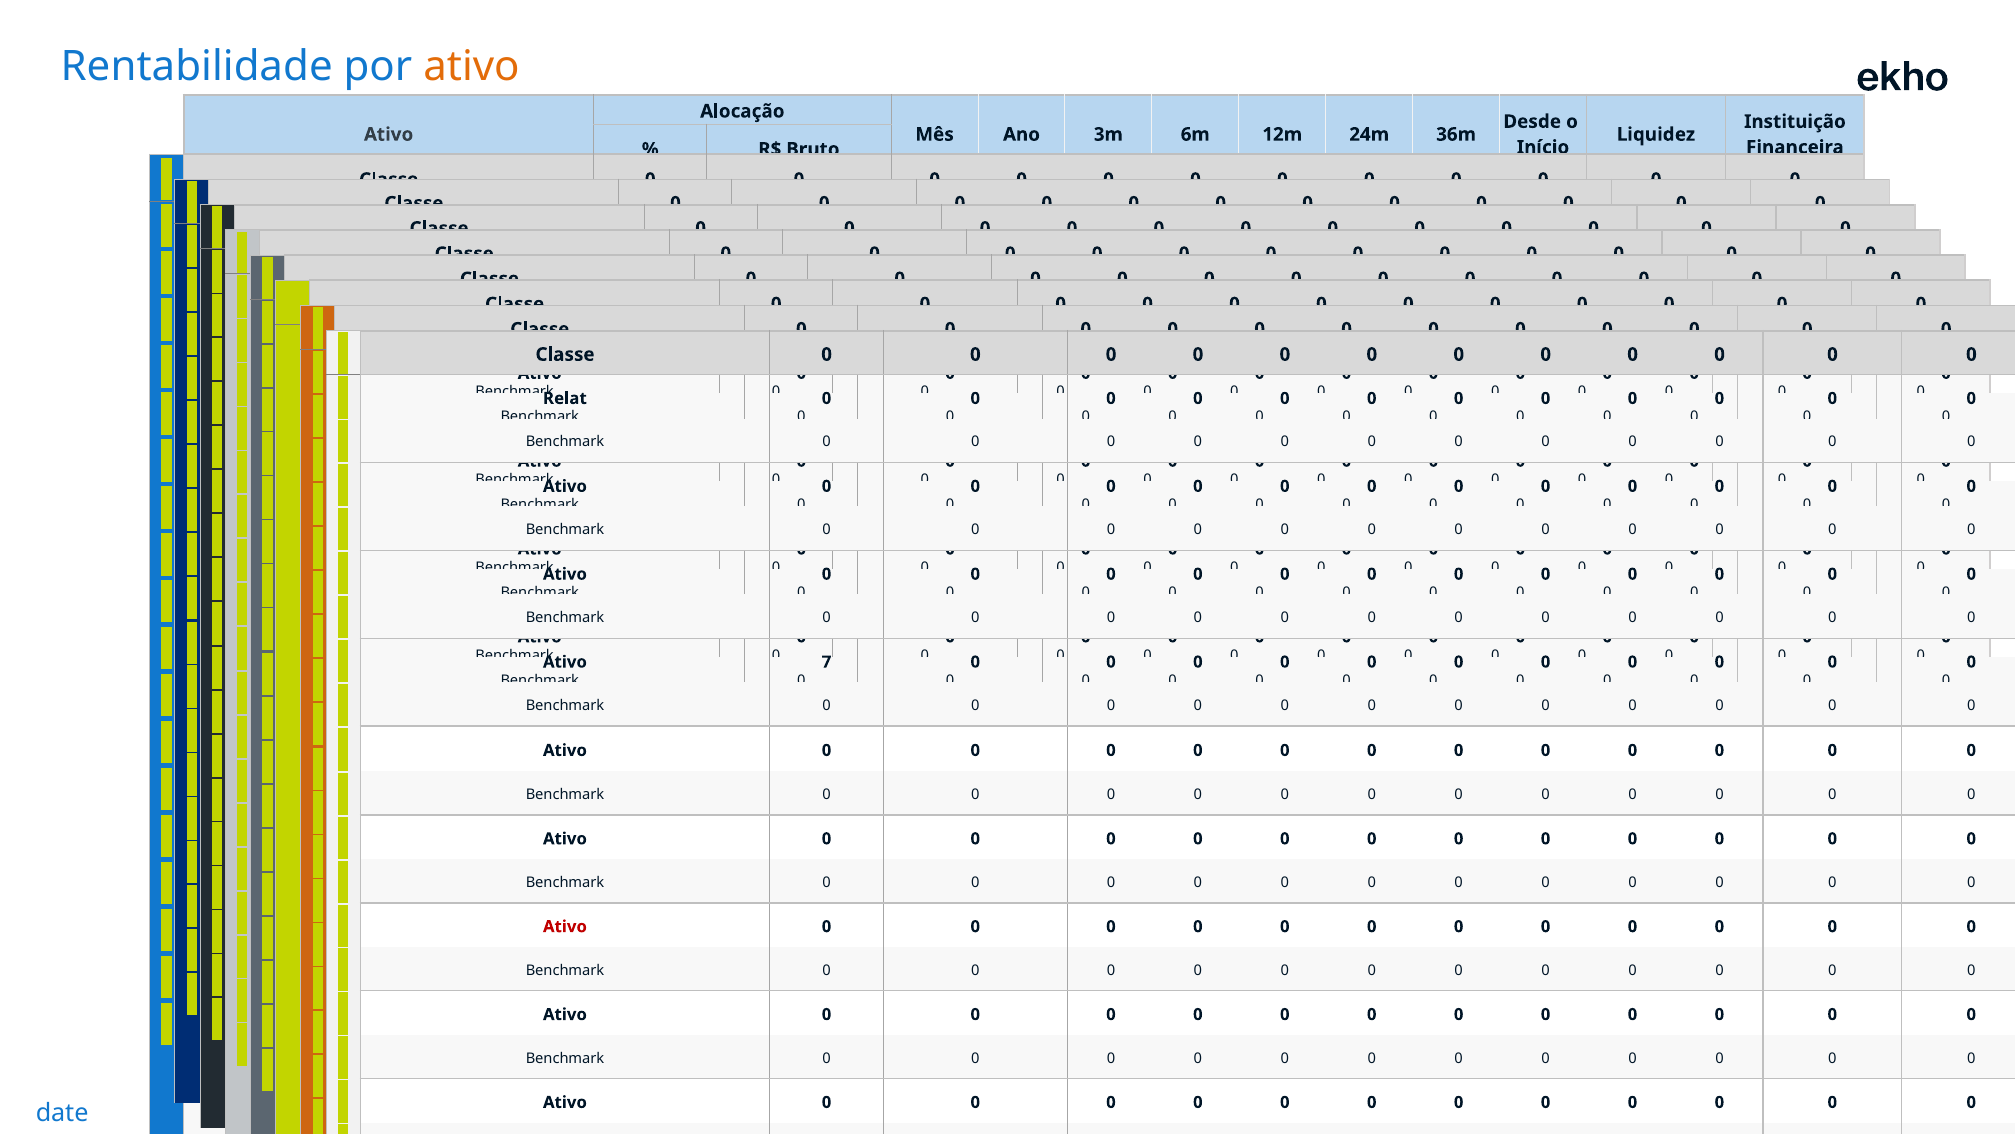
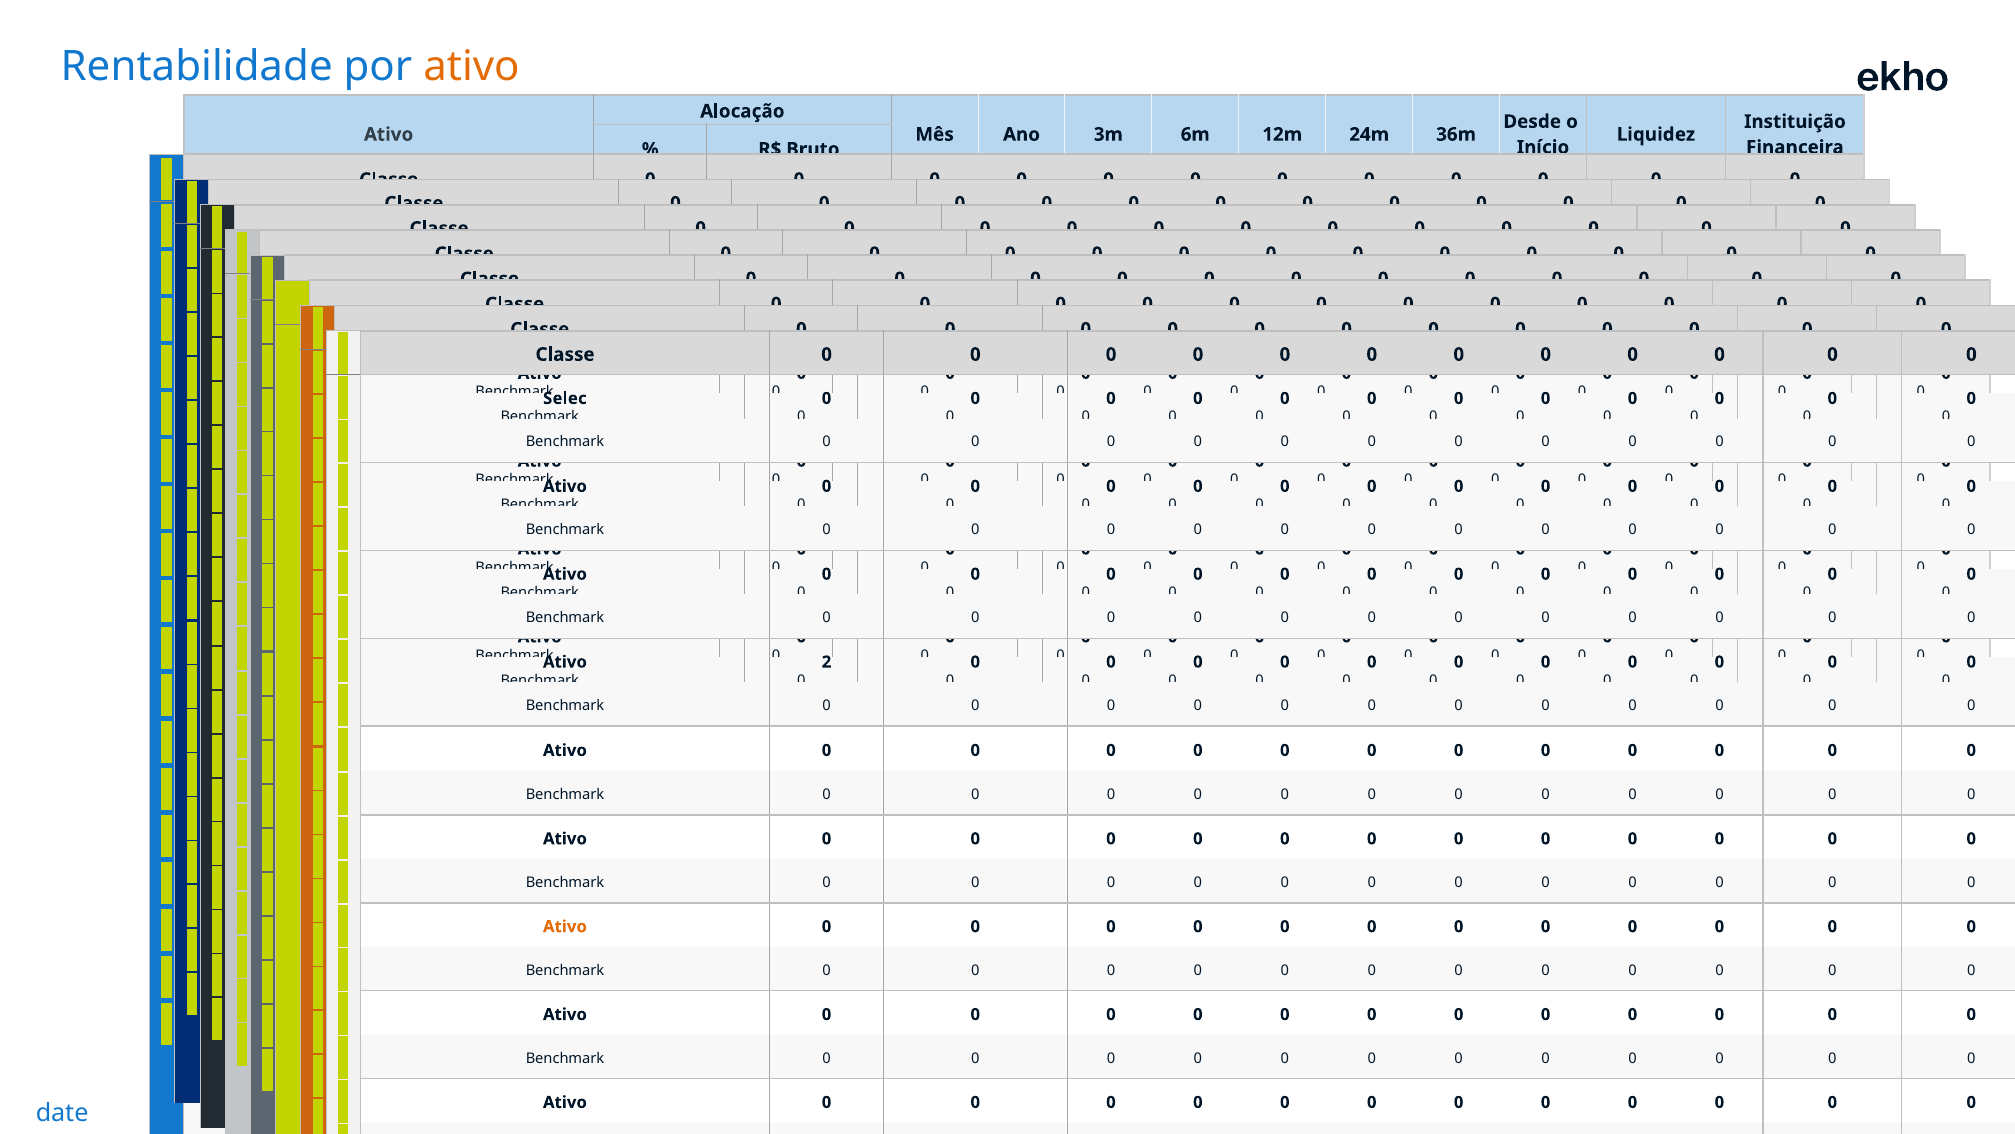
Relat: Relat -> Selec
7: 7 -> 2
Ativo at (565, 926) colour: red -> orange
